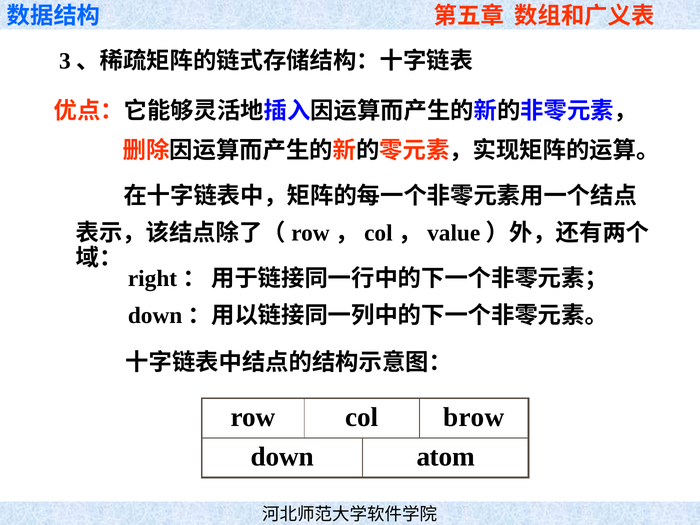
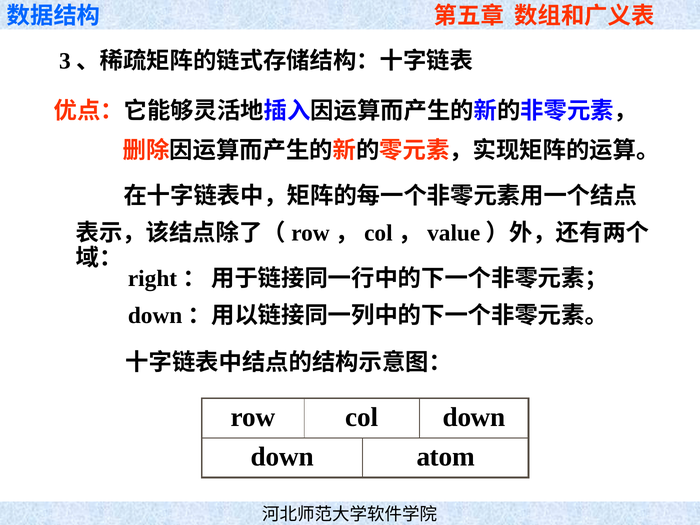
col brow: brow -> down
